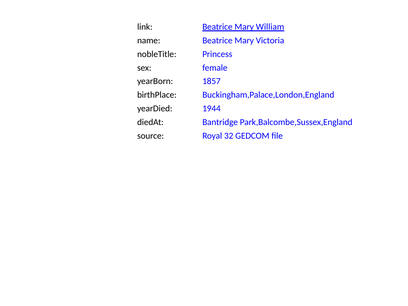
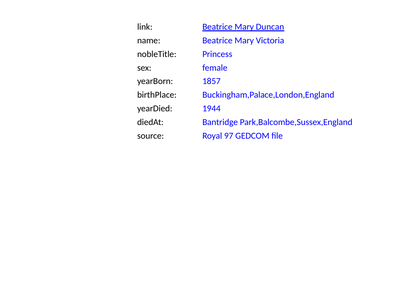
William: William -> Duncan
32: 32 -> 97
